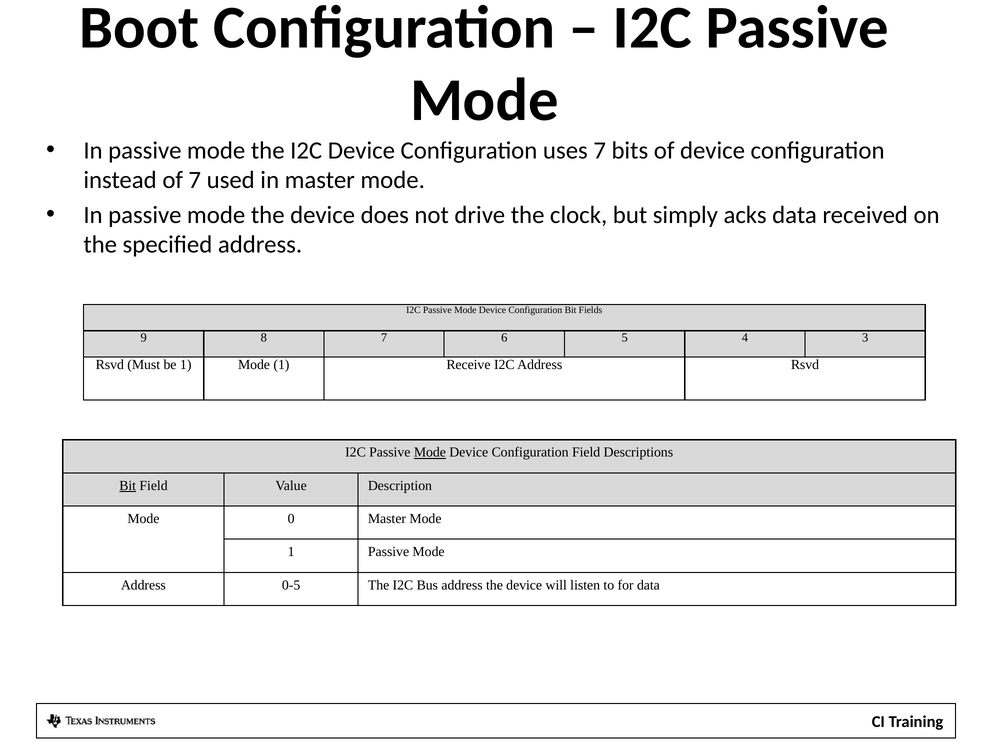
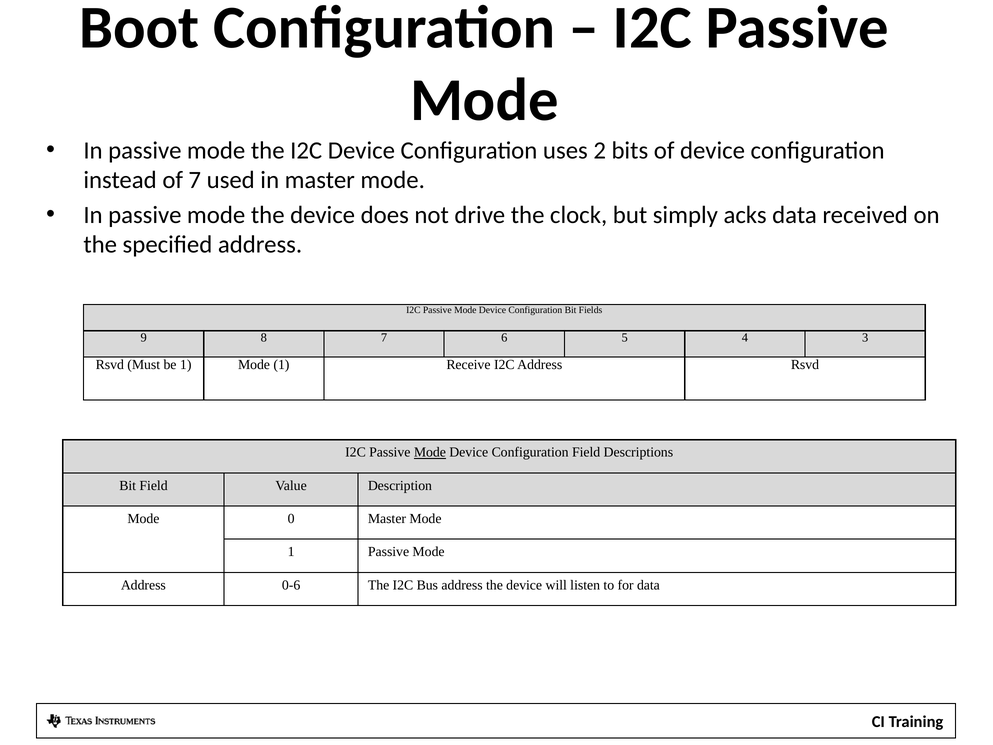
uses 7: 7 -> 2
Bit at (128, 485) underline: present -> none
0-5: 0-5 -> 0-6
